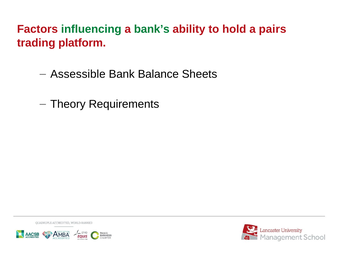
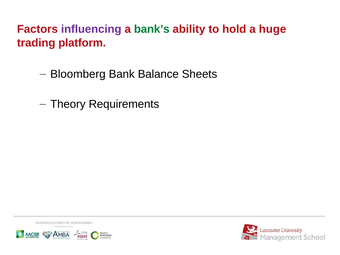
influencing colour: green -> purple
pairs: pairs -> huge
Assessible: Assessible -> Bloomberg
